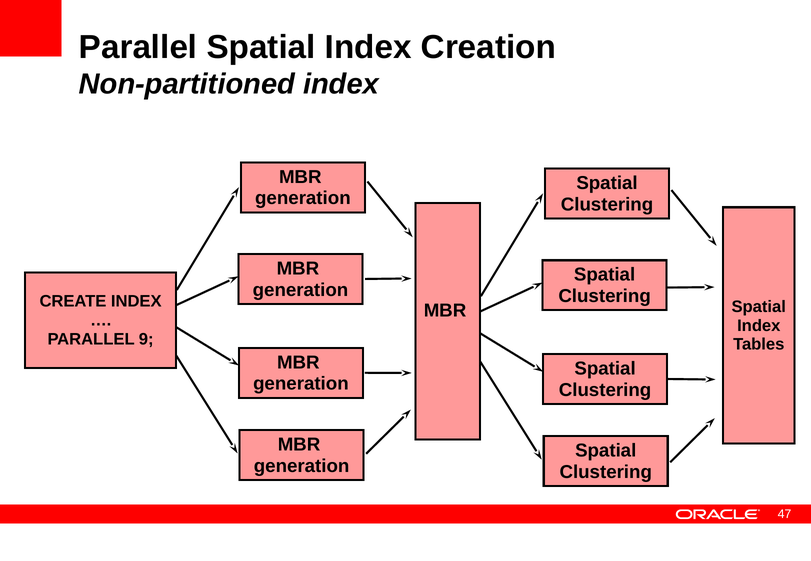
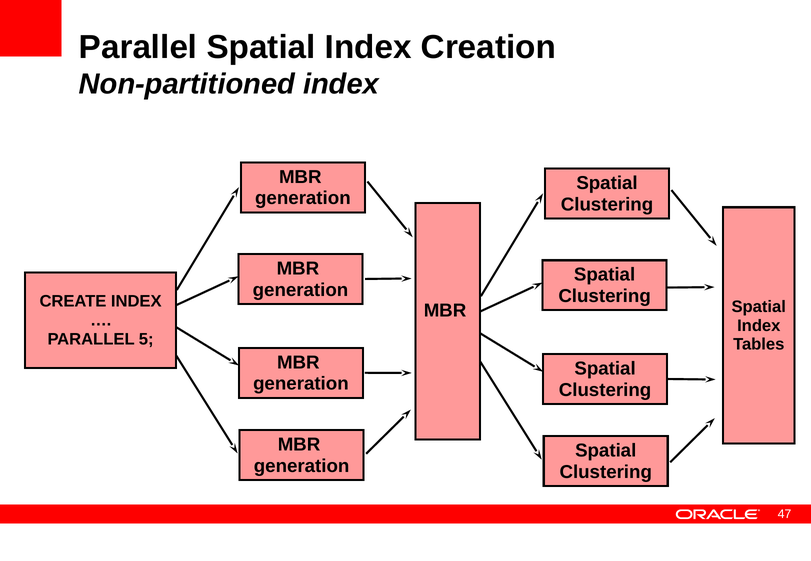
9: 9 -> 5
